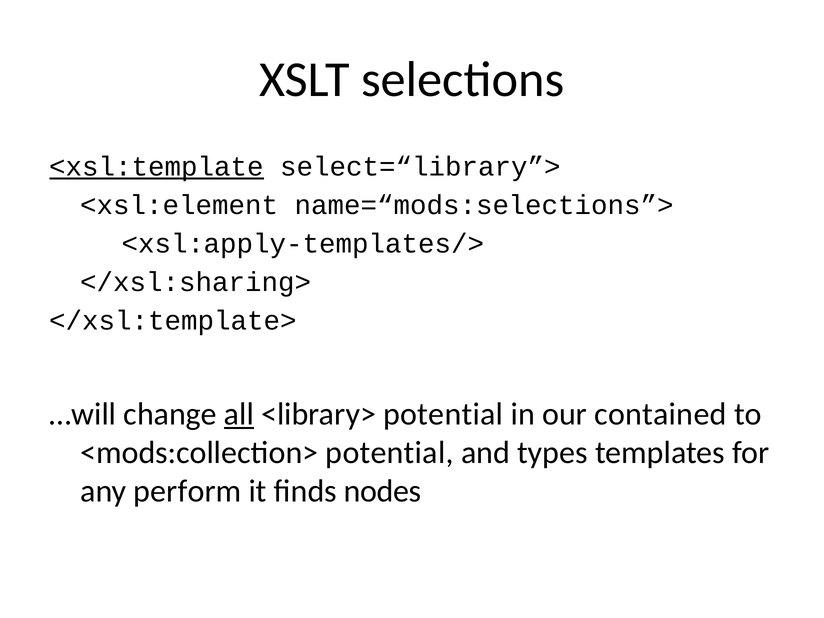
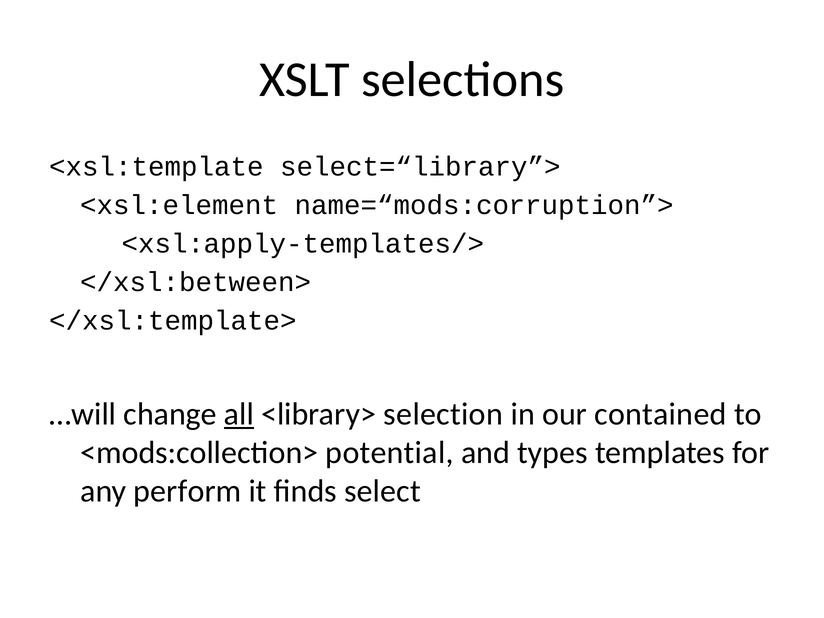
<xsl:template underline: present -> none
name=“mods:selections”>: name=“mods:selections”> -> name=“mods:corruption”>
</xsl:sharing>: </xsl:sharing> -> </xsl:between>
<library> potential: potential -> selection
nodes: nodes -> select
